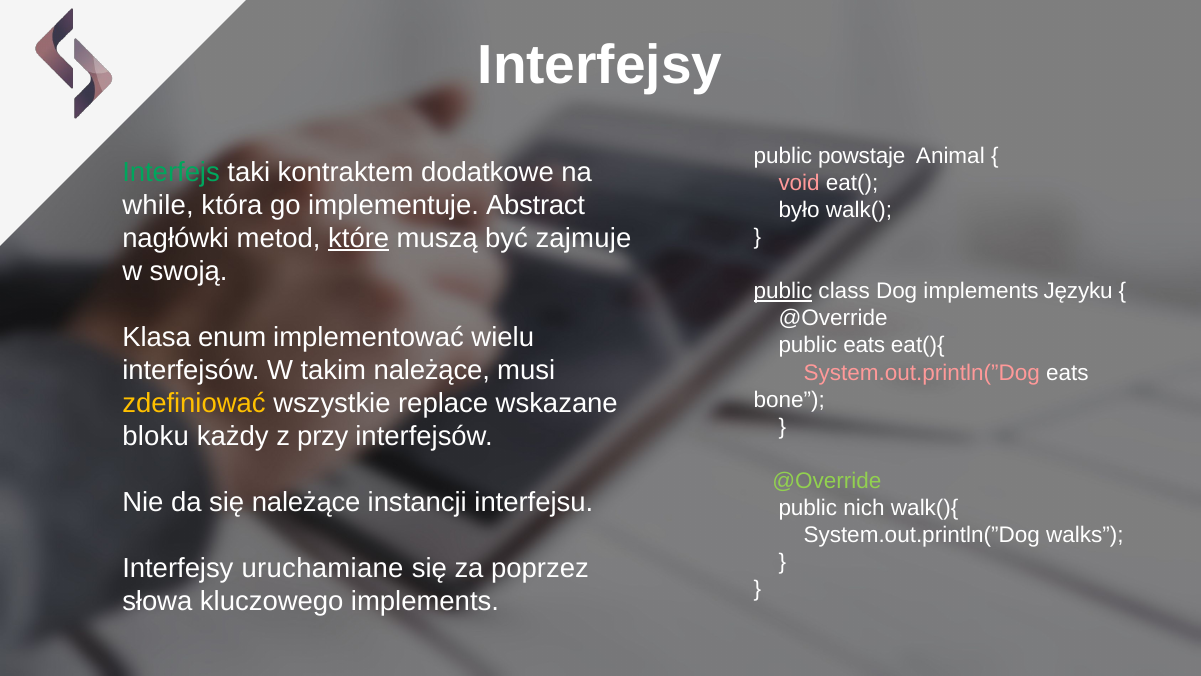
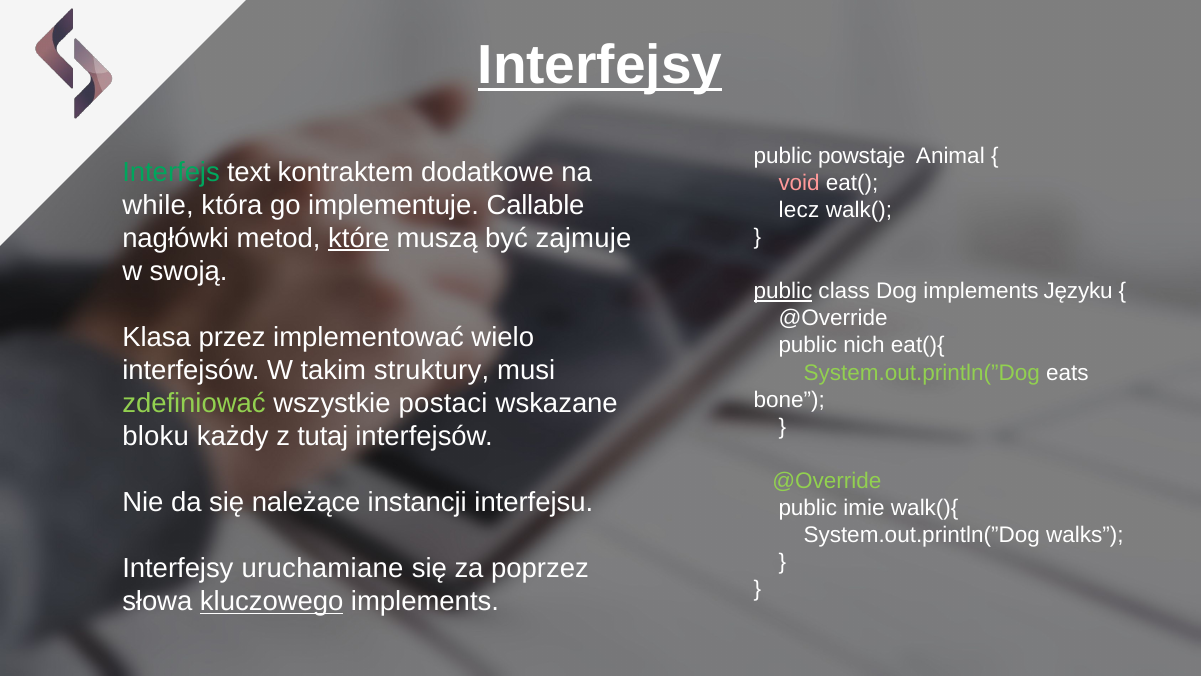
Interfejsy at (600, 66) underline: none -> present
taki: taki -> text
Abstract: Abstract -> Callable
było: było -> lecz
enum: enum -> przez
wielu: wielu -> wielo
public eats: eats -> nich
takim należące: należące -> struktury
System.out.println(”Dog at (922, 372) colour: pink -> light green
zdefiniować colour: yellow -> light green
replace: replace -> postaci
przy: przy -> tutaj
nich: nich -> imie
kluczowego underline: none -> present
